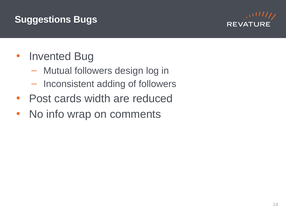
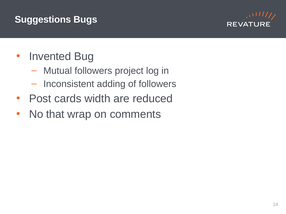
design: design -> project
info: info -> that
